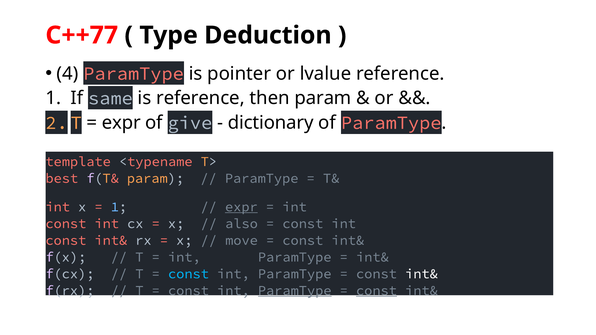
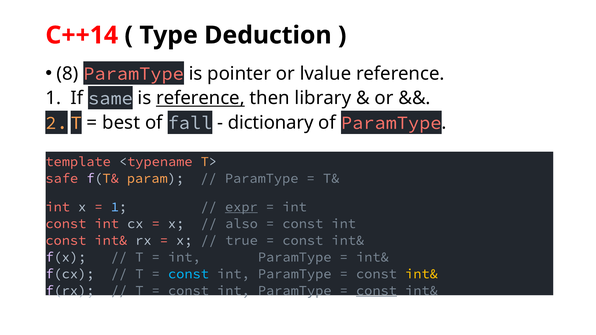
C++77: C++77 -> C++14
4: 4 -> 8
reference at (200, 98) underline: none -> present
then param: param -> library
expr at (121, 123): expr -> best
give: give -> fall
best: best -> safe
move: move -> true
int& at (421, 274) colour: white -> yellow
ParamType at (295, 291) underline: present -> none
